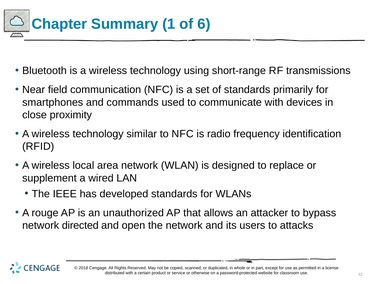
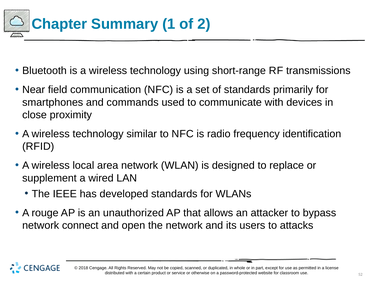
6: 6 -> 2
directed: directed -> connect
